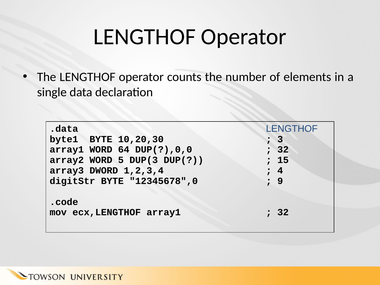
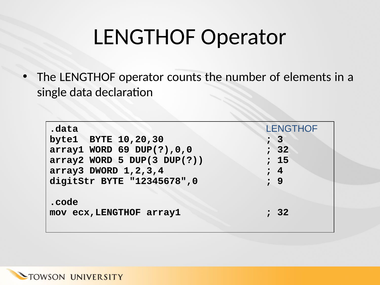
64: 64 -> 69
